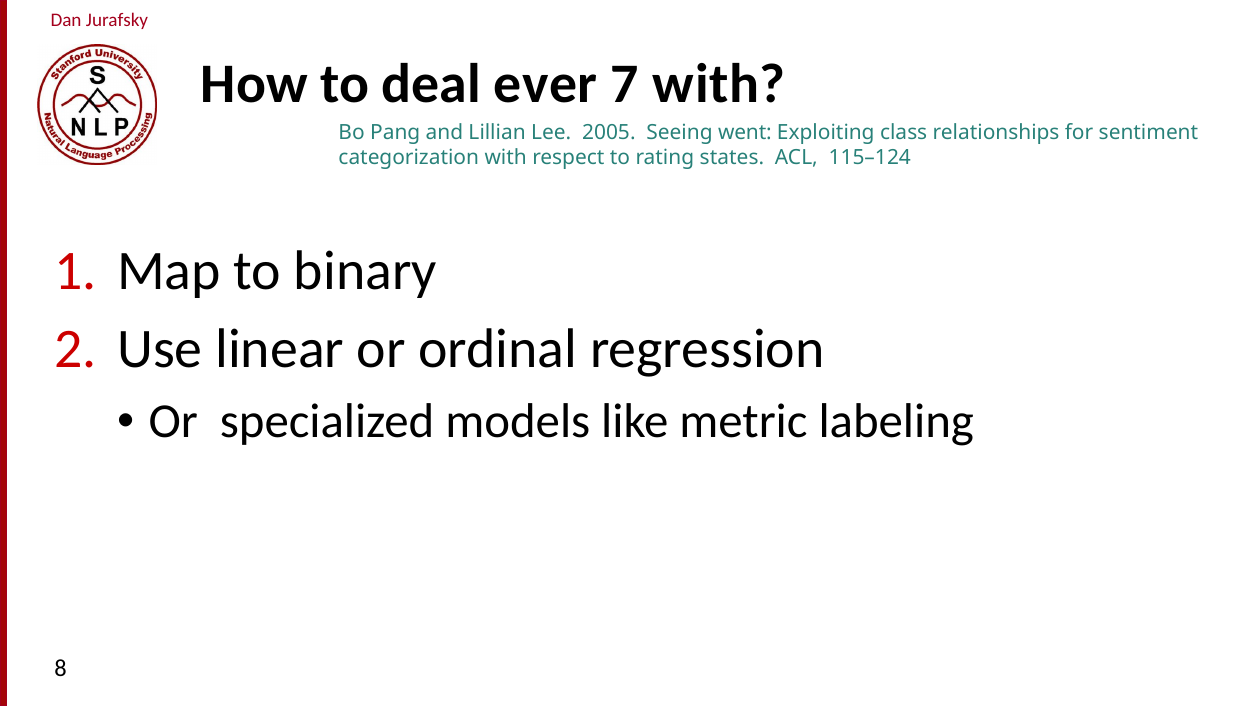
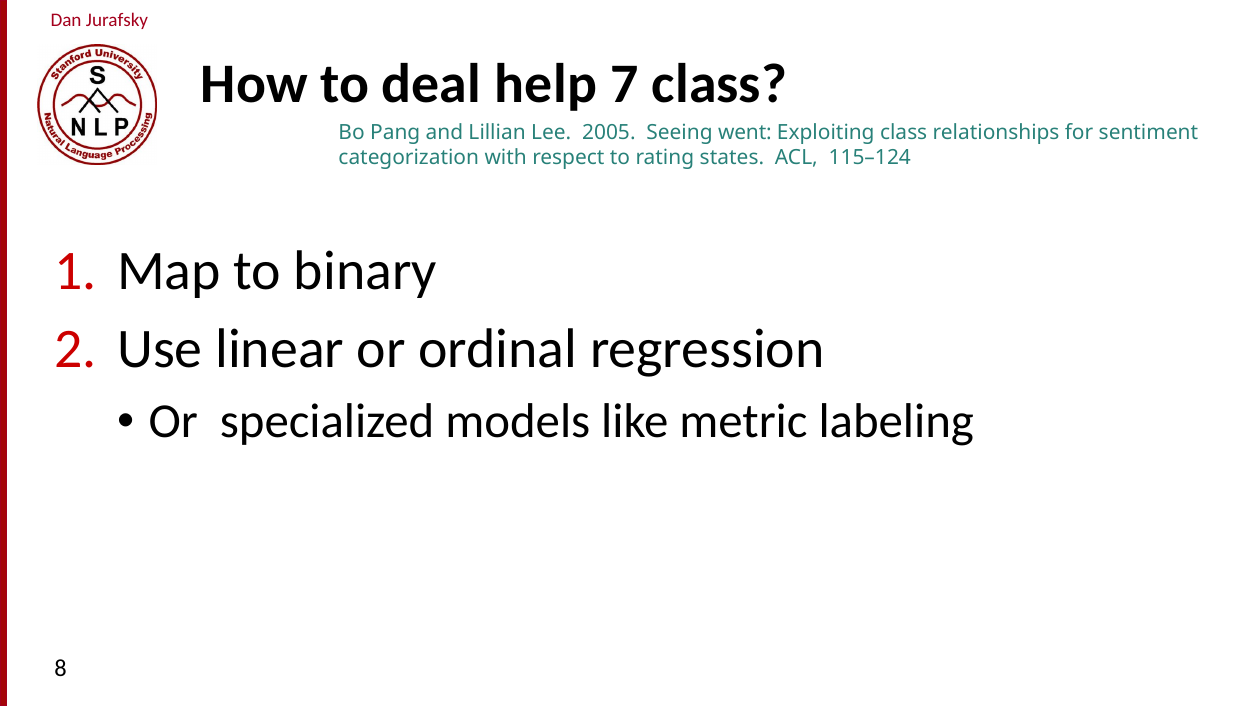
ever: ever -> help
7 with: with -> class
